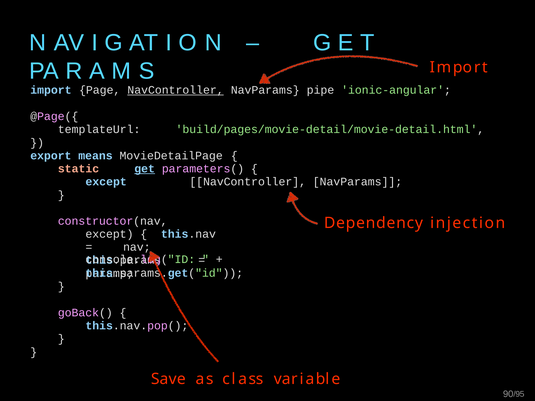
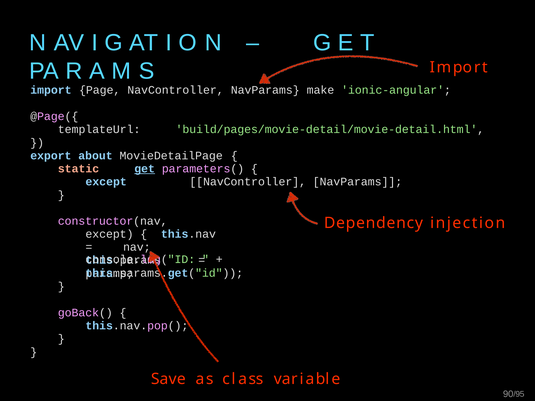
NavController at (176, 90) underline: present -> none
pipe: pipe -> make
means: means -> about
